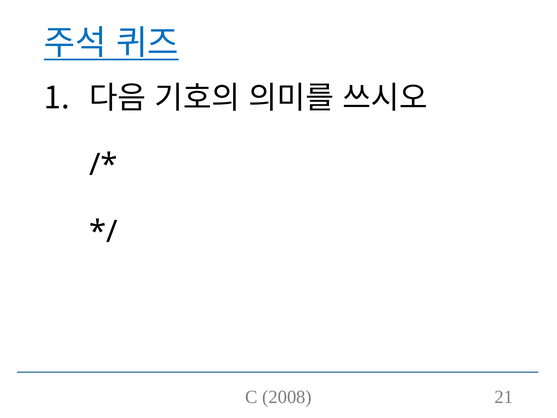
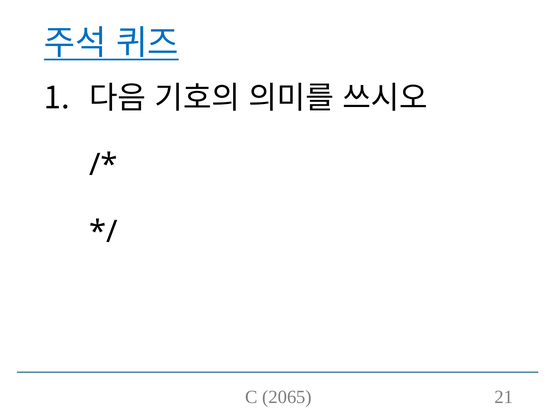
2008: 2008 -> 2065
